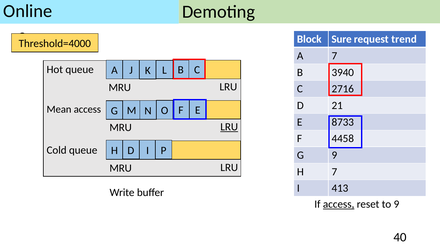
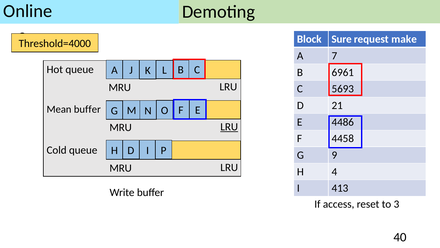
trend: trend -> make
3940: 3940 -> 6961
2716: 2716 -> 5693
Mean access: access -> buffer
8733: 8733 -> 4486
H 7: 7 -> 4
access at (339, 204) underline: present -> none
to 9: 9 -> 3
